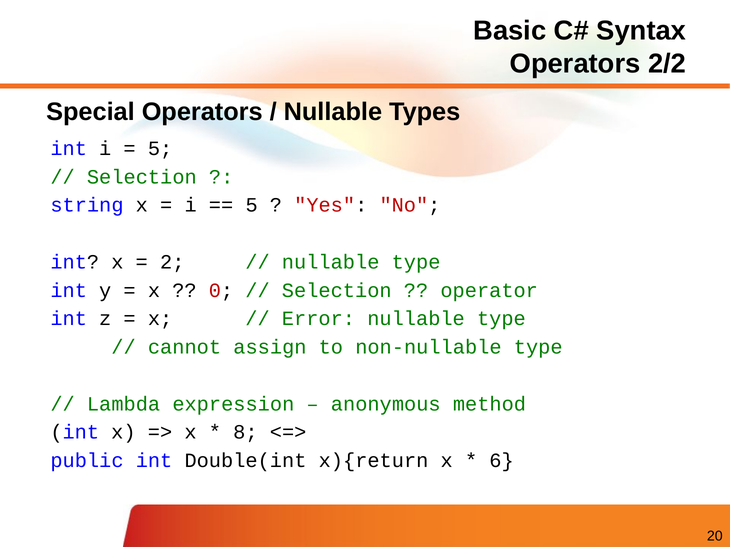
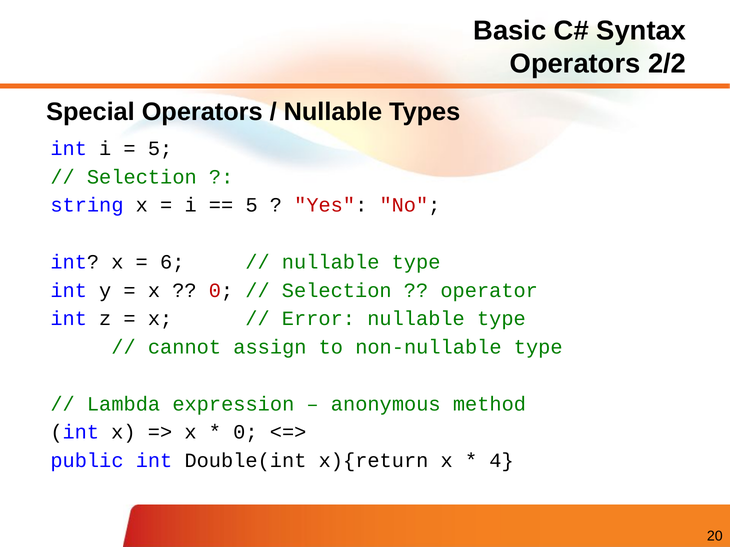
2: 2 -> 6
8 at (245, 433): 8 -> 0
6: 6 -> 4
